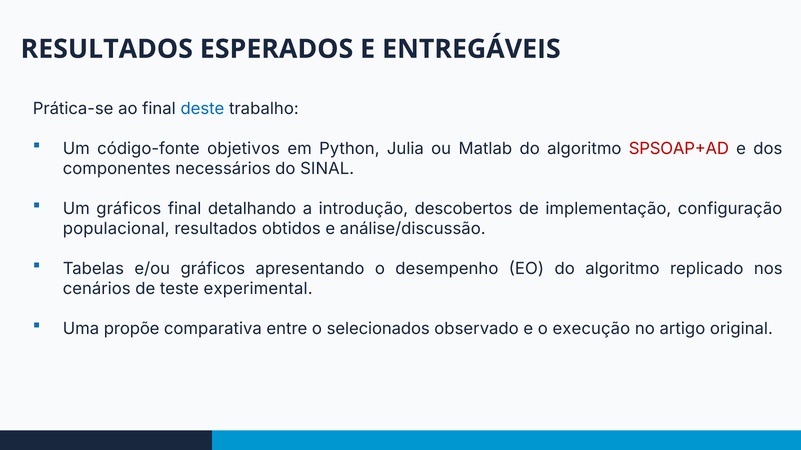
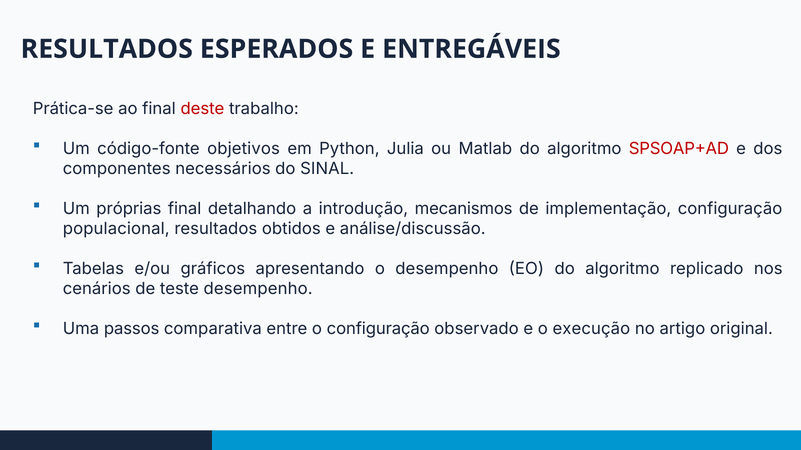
deste colour: blue -> red
Um gráficos: gráficos -> próprias
descobertos: descobertos -> mecanismos
teste experimental: experimental -> desempenho
propõe: propõe -> passos
o selecionados: selecionados -> configuração
